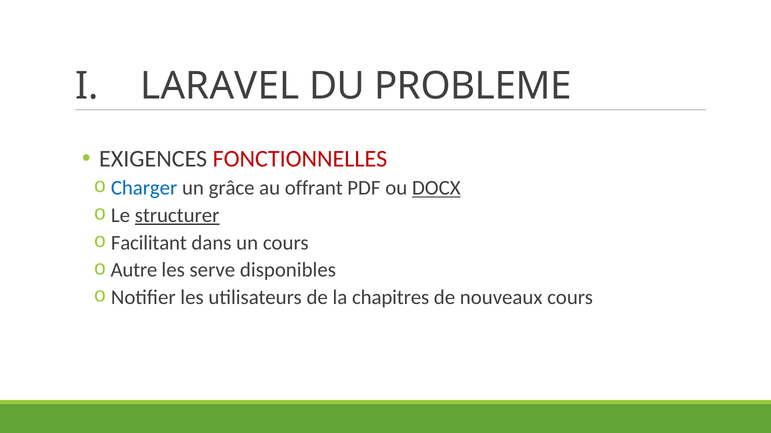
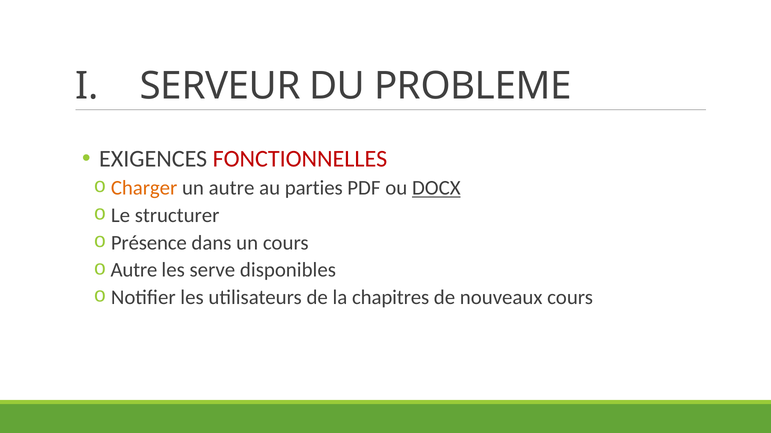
LARAVEL: LARAVEL -> SERVEUR
Charger colour: blue -> orange
un grâce: grâce -> autre
offrant: offrant -> parties
structurer underline: present -> none
Facilitant: Facilitant -> Présence
